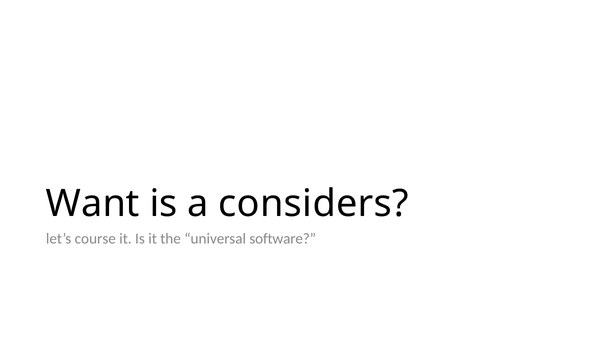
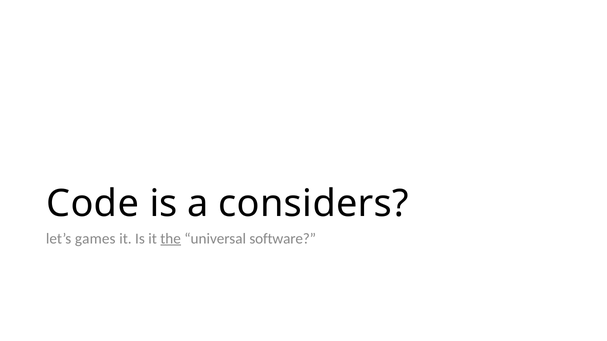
Want: Want -> Code
course: course -> games
the underline: none -> present
